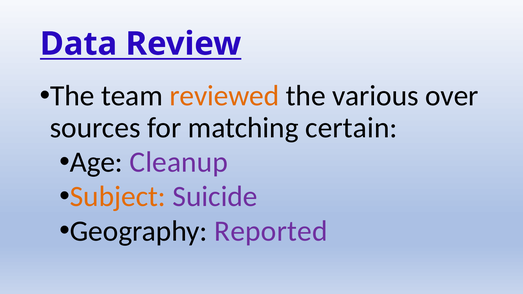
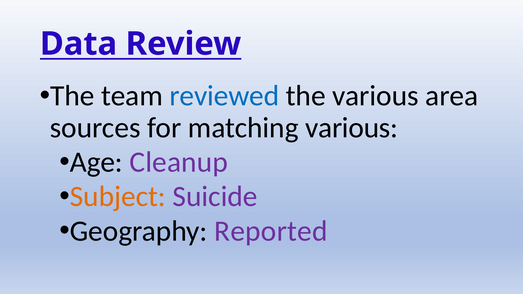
reviewed colour: orange -> blue
over: over -> area
matching certain: certain -> various
